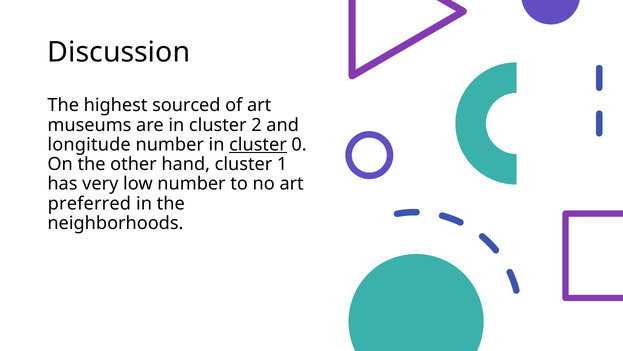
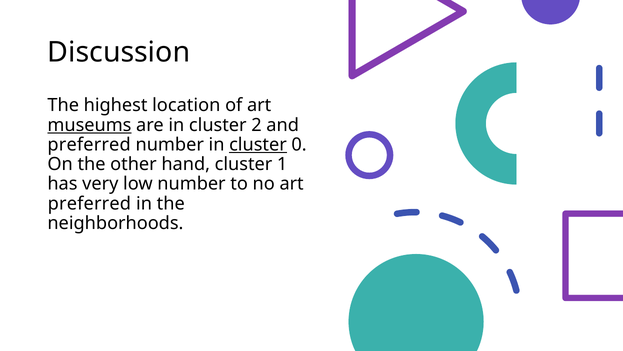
sourced: sourced -> location
museums underline: none -> present
longitude at (89, 144): longitude -> preferred
